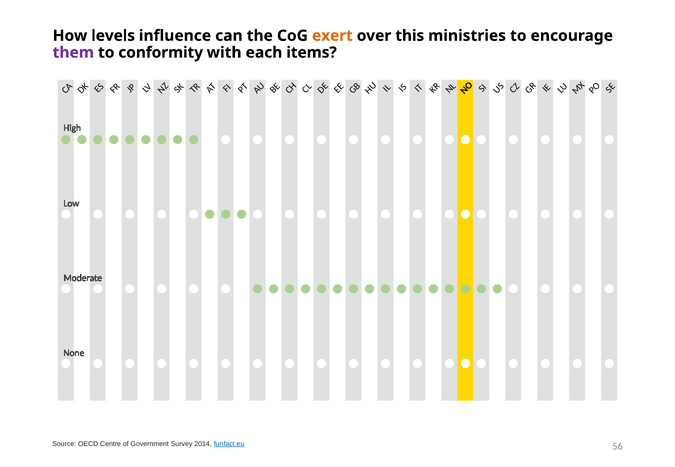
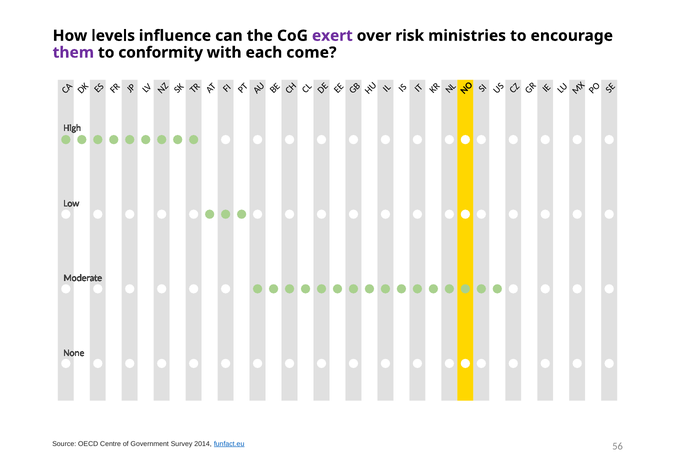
exert colour: orange -> purple
this: this -> risk
items: items -> come
